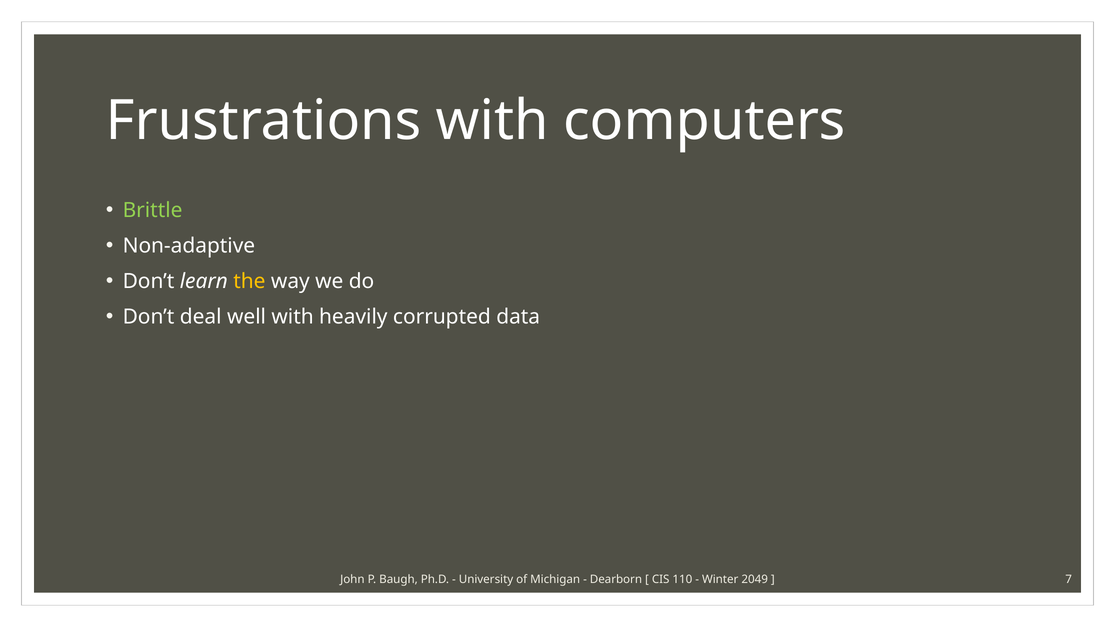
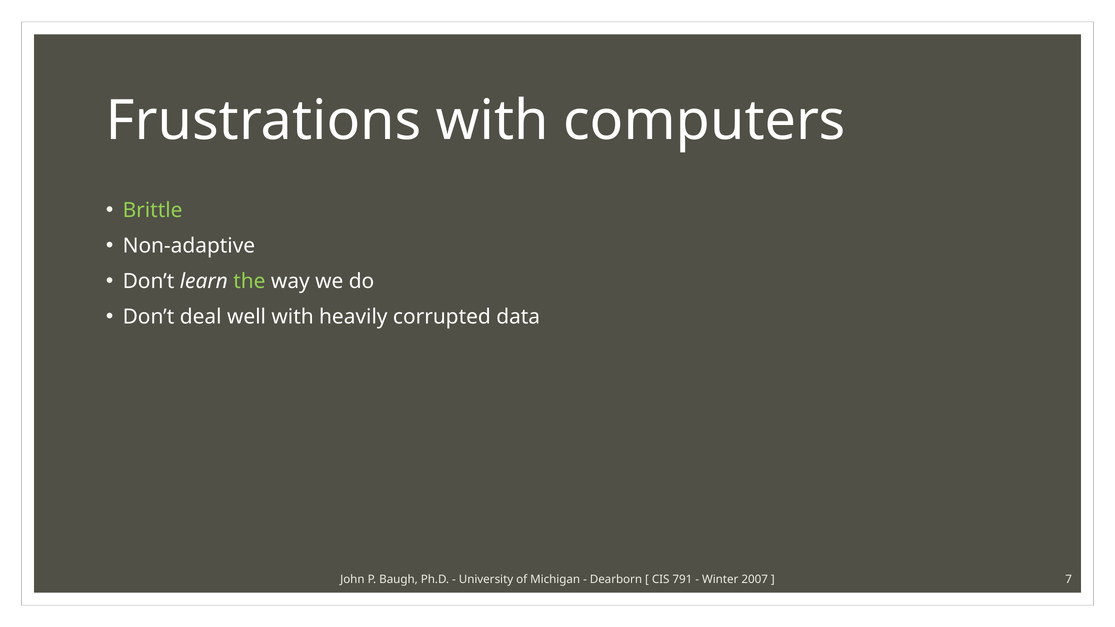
the colour: yellow -> light green
110: 110 -> 791
2049: 2049 -> 2007
